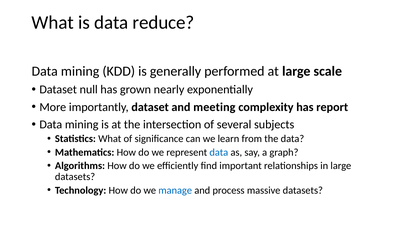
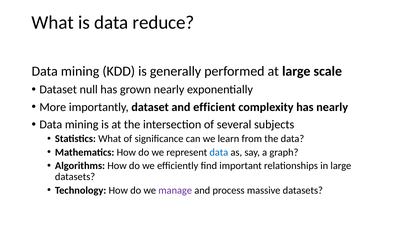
meeting: meeting -> efficient
has report: report -> nearly
manage colour: blue -> purple
